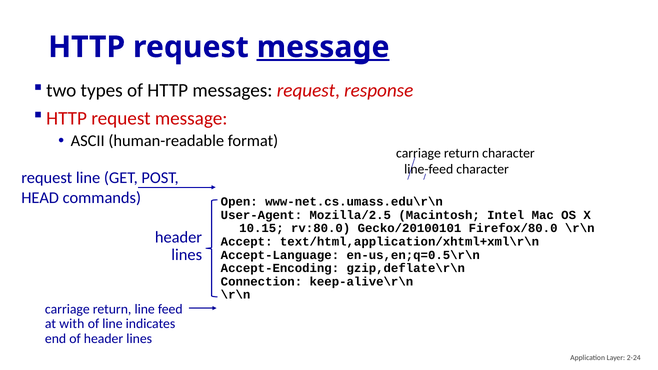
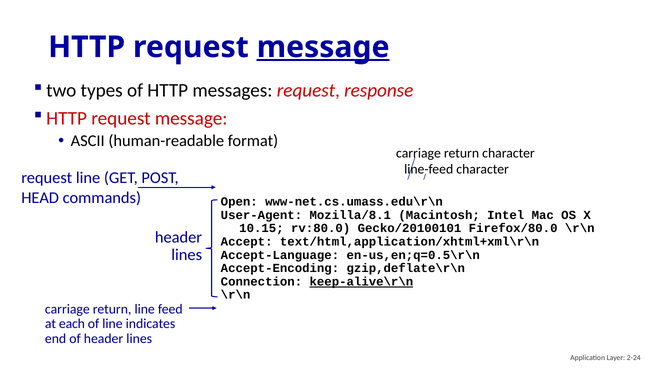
Mozilla/2.5: Mozilla/2.5 -> Mozilla/8.1
keep-alive\r\n underline: none -> present
with: with -> each
